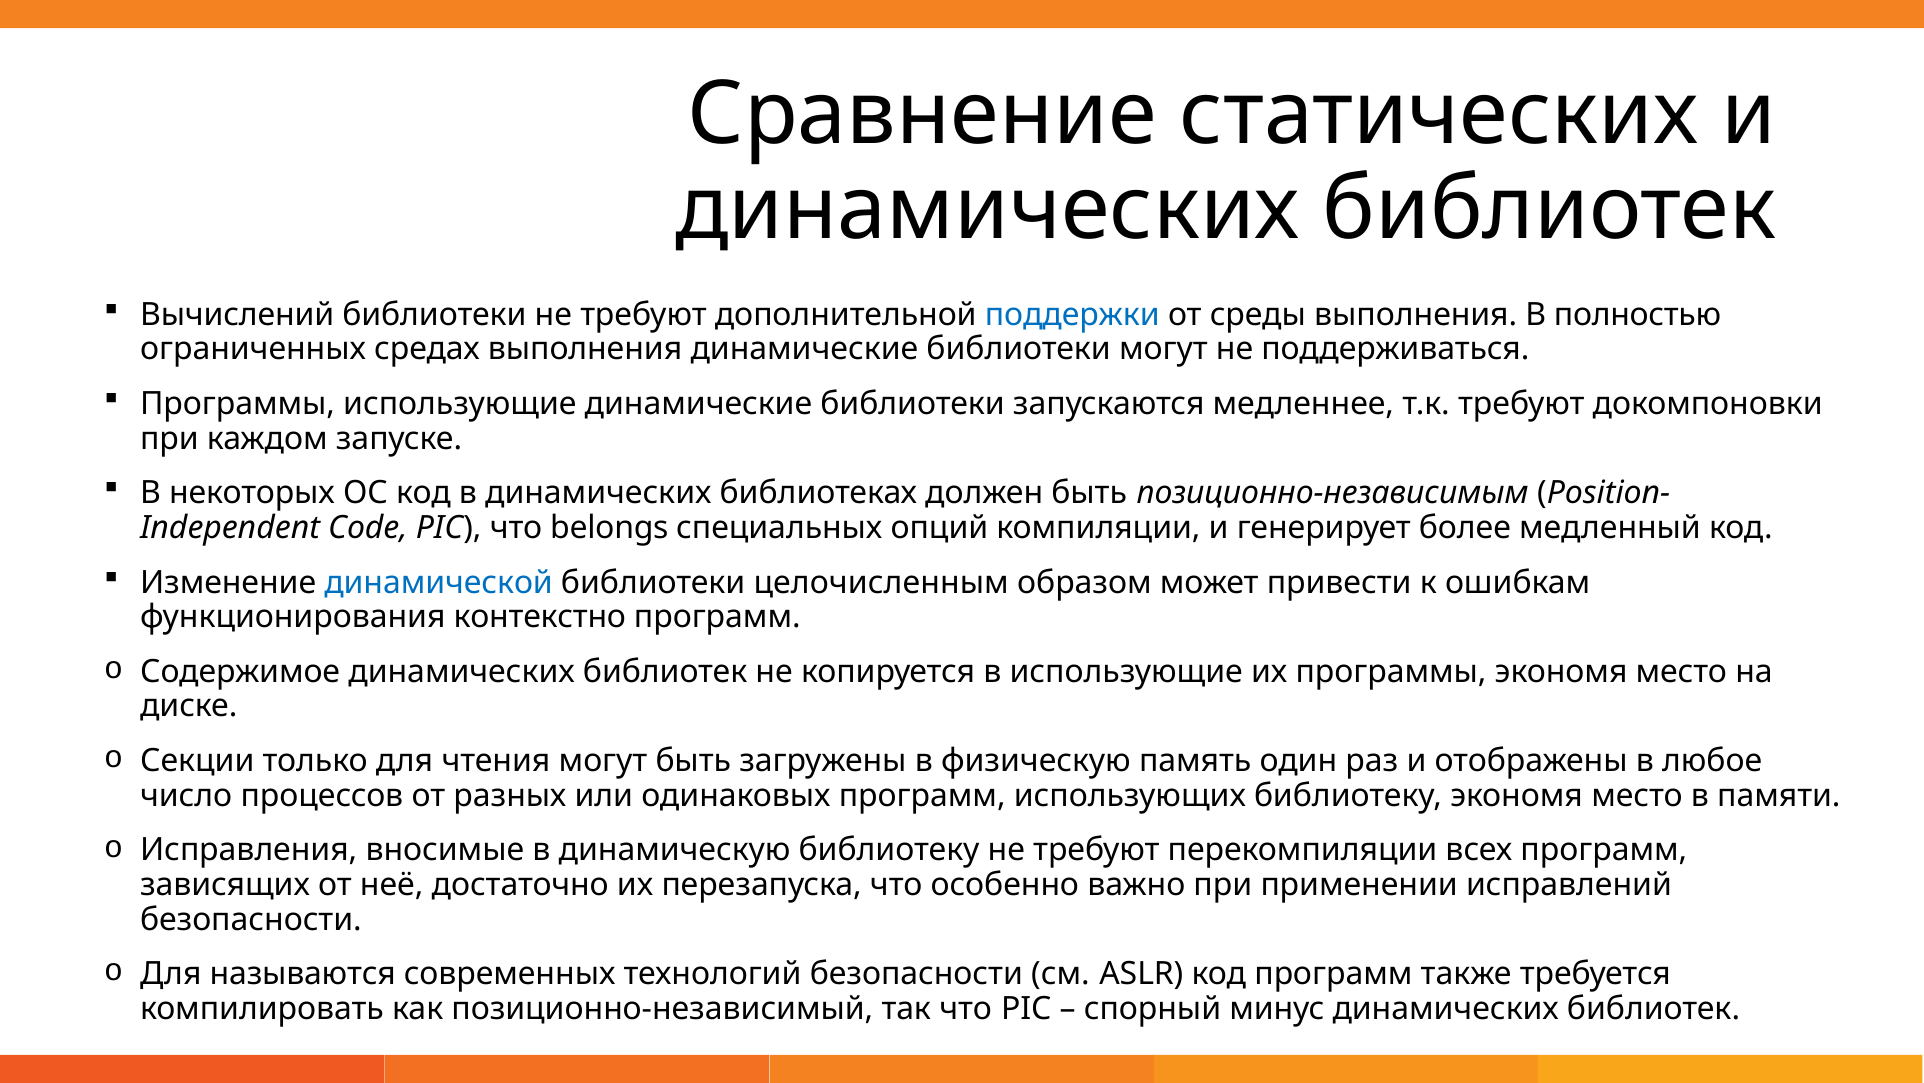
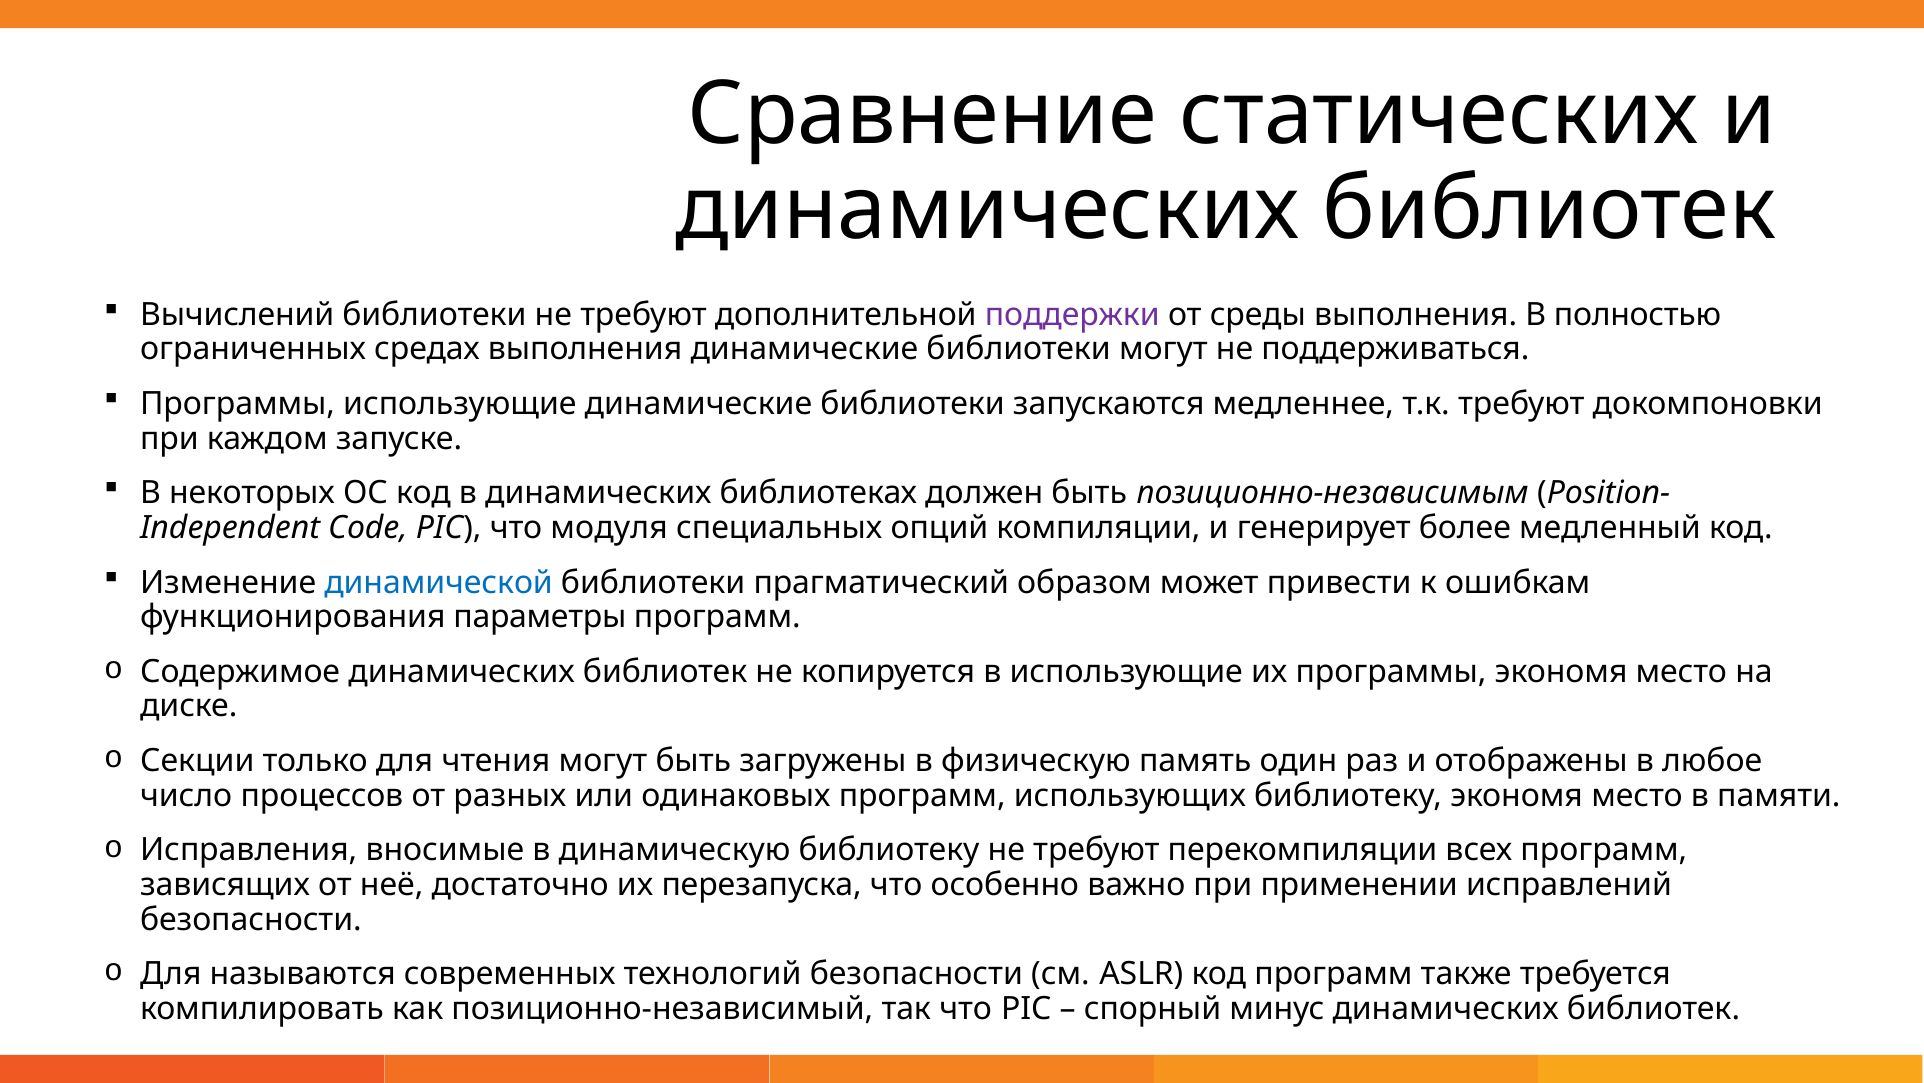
поддержки colour: blue -> purple
belongs: belongs -> модуля
целочисленным: целочисленным -> прагматический
контекстно: контекстно -> параметры
